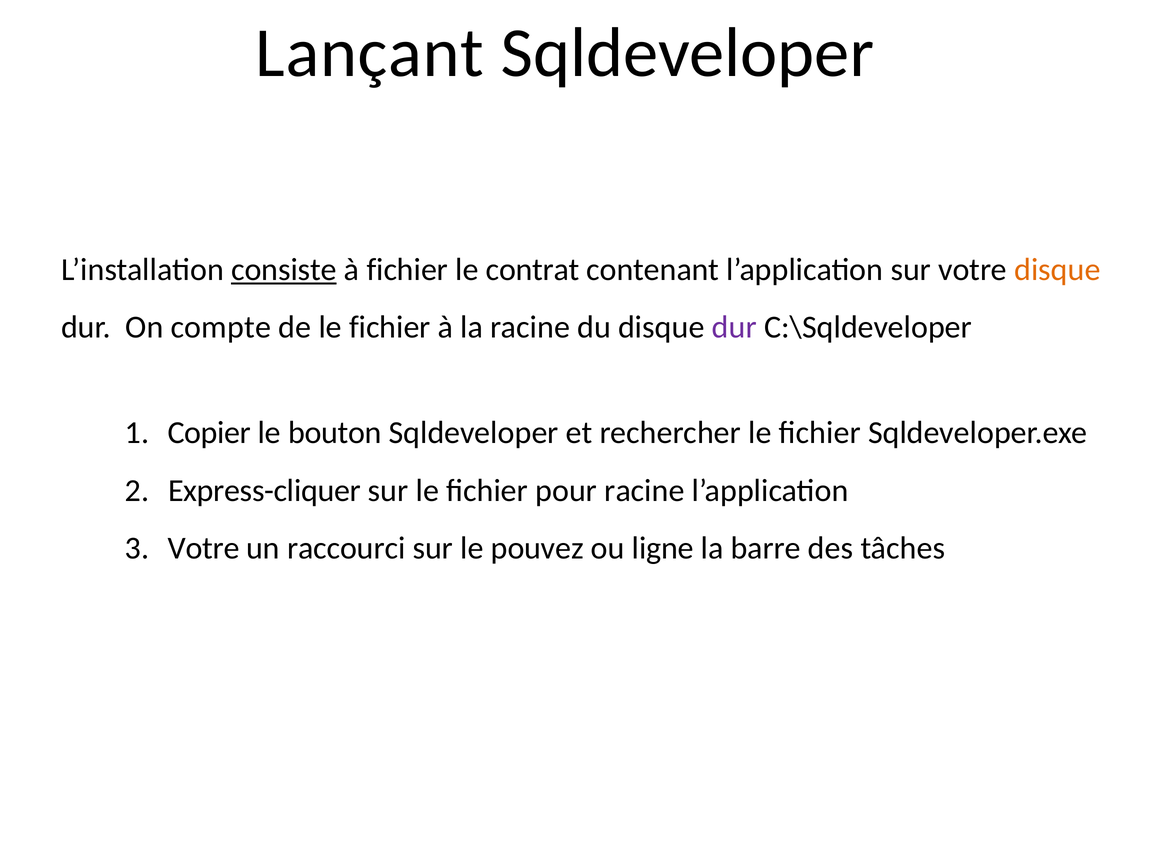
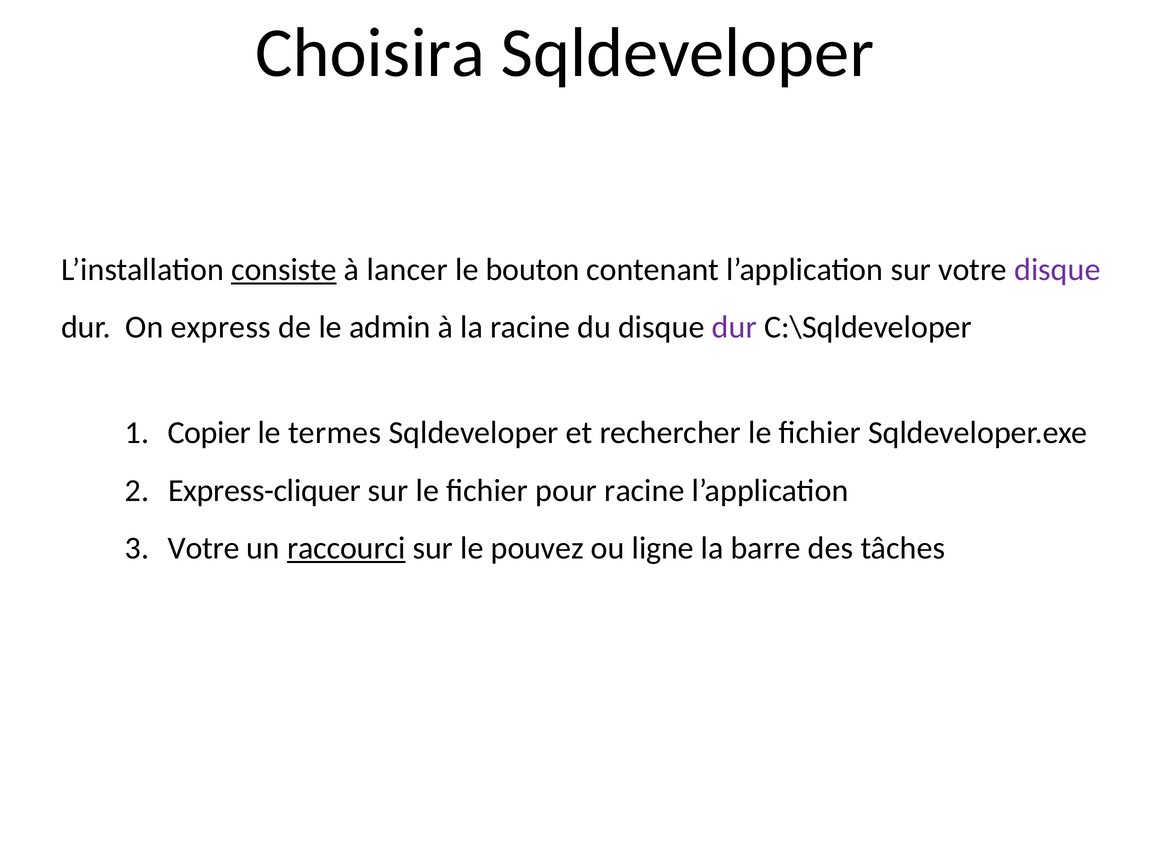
Lançant: Lançant -> Choisira
à fichier: fichier -> lancer
contrat: contrat -> bouton
disque at (1057, 270) colour: orange -> purple
compte: compte -> express
de le fichier: fichier -> admin
bouton: bouton -> termes
raccourci underline: none -> present
